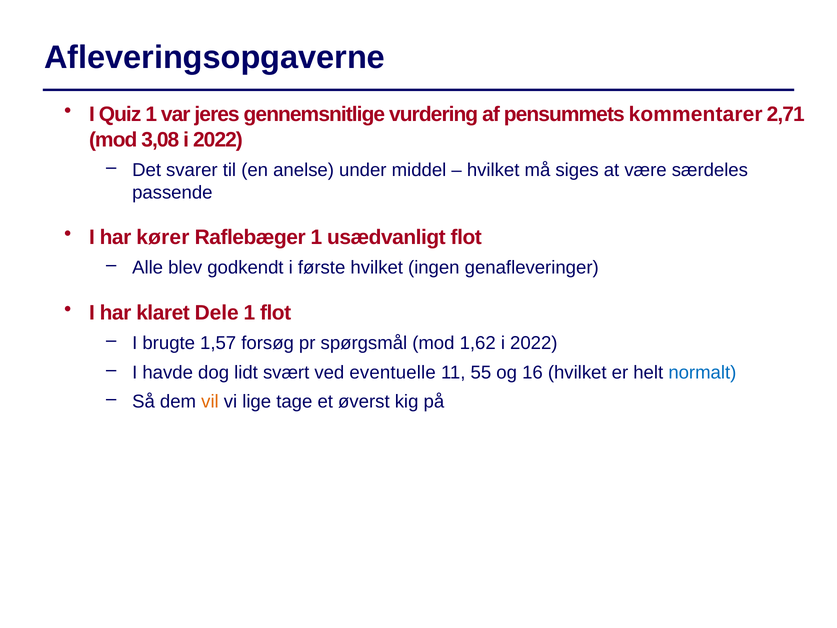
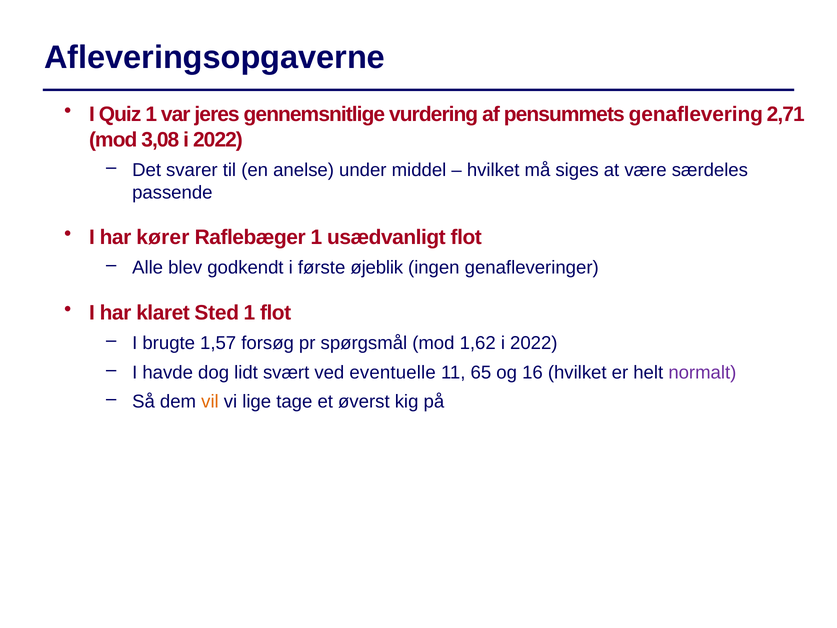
kommentarer: kommentarer -> genaflevering
første hvilket: hvilket -> øjeblik
Dele: Dele -> Sted
55: 55 -> 65
normalt colour: blue -> purple
